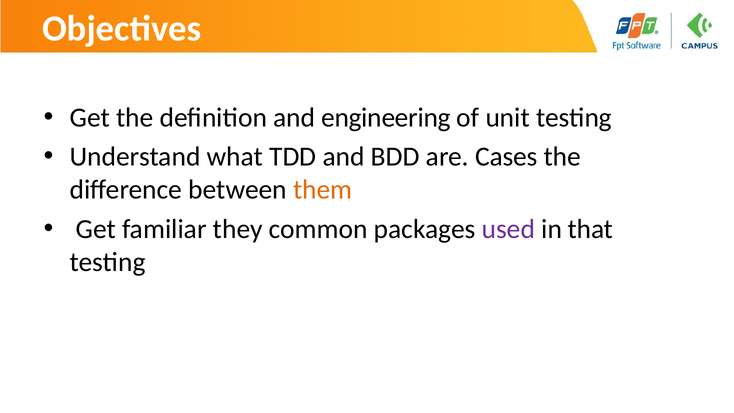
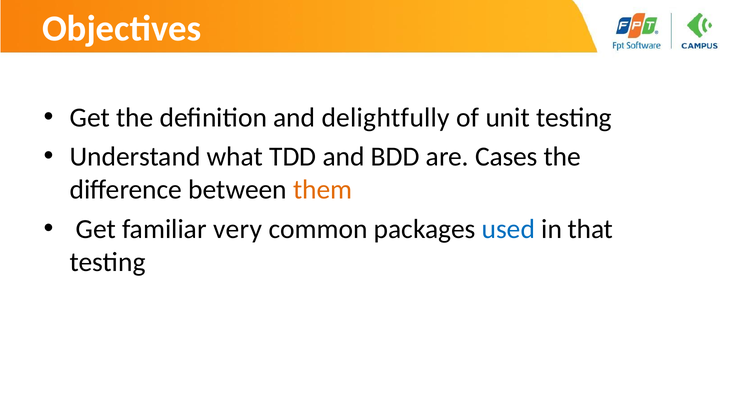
engineering: engineering -> delightfully
they: they -> very
used colour: purple -> blue
